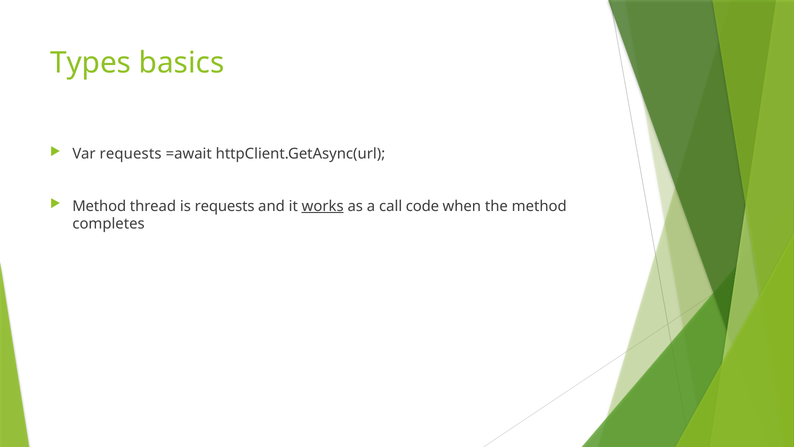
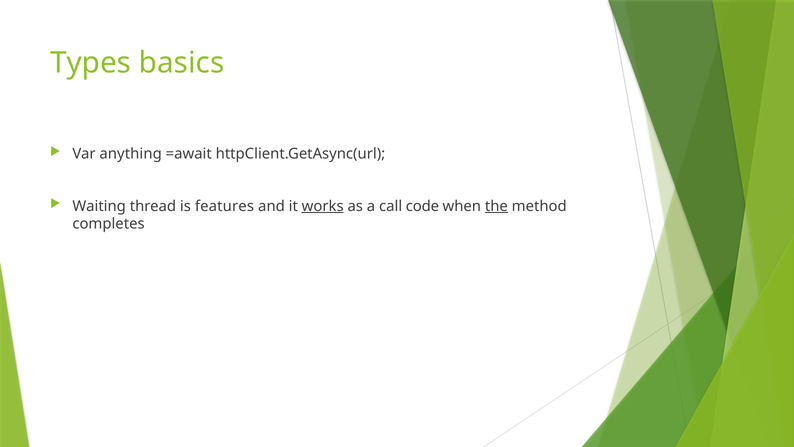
Var requests: requests -> anything
Method at (99, 206): Method -> Waiting
is requests: requests -> features
the underline: none -> present
